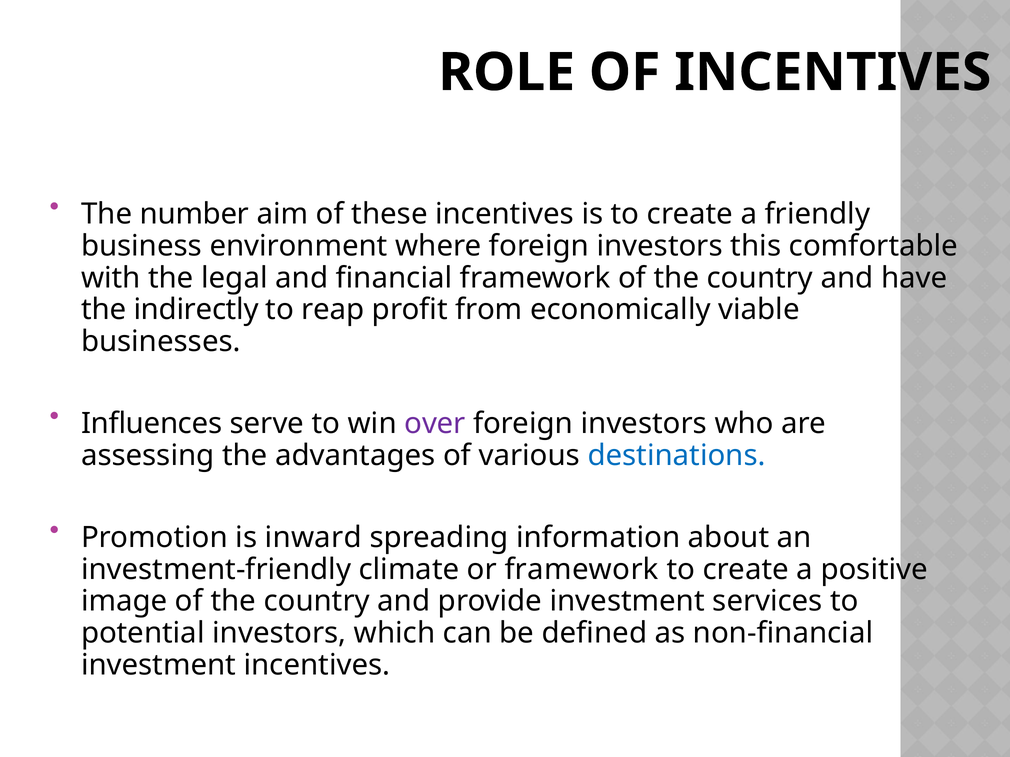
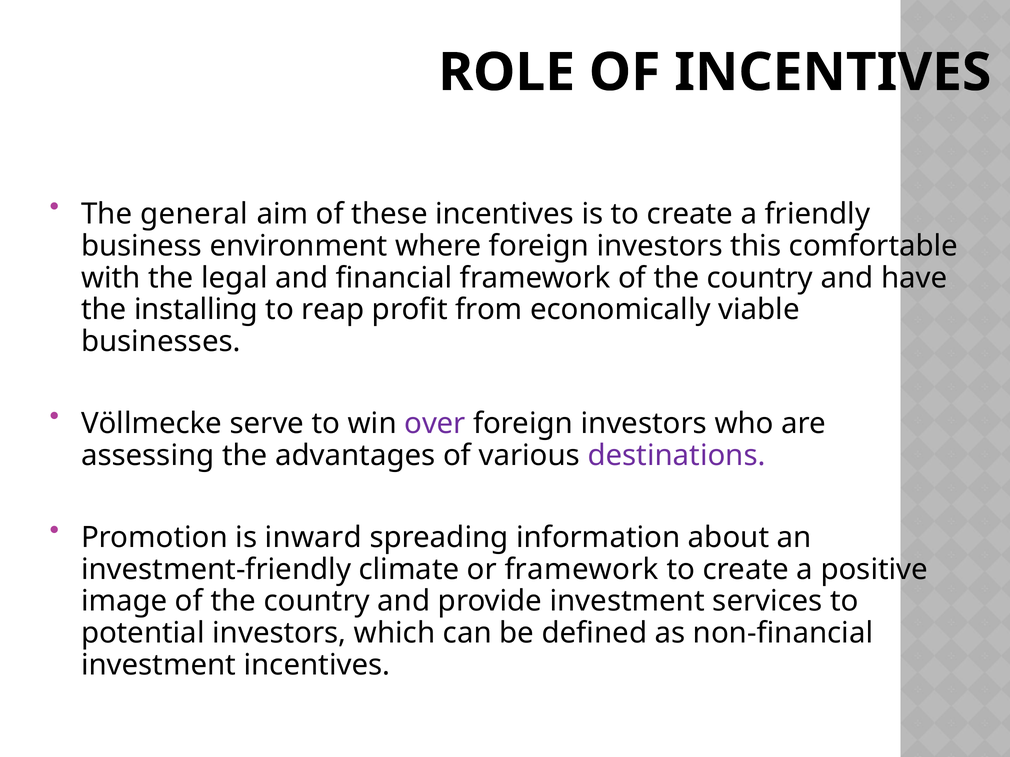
number: number -> general
indirectly: indirectly -> installing
Influences: Influences -> Völlmecke
destinations colour: blue -> purple
